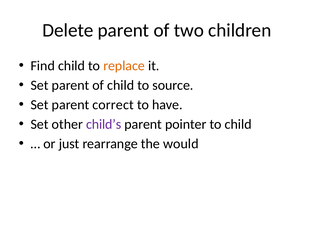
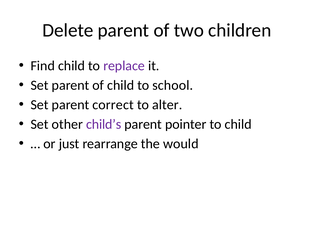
replace colour: orange -> purple
source: source -> school
have: have -> alter
